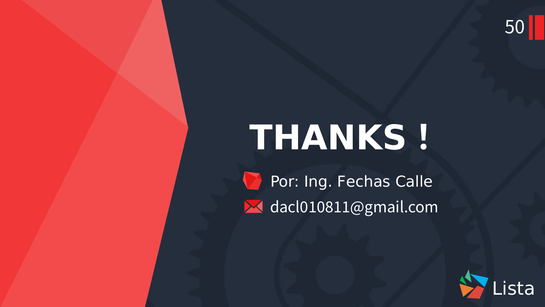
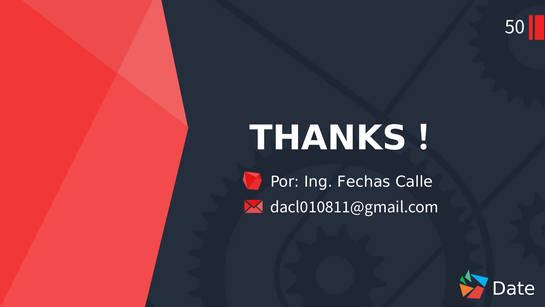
Lista: Lista -> Date
